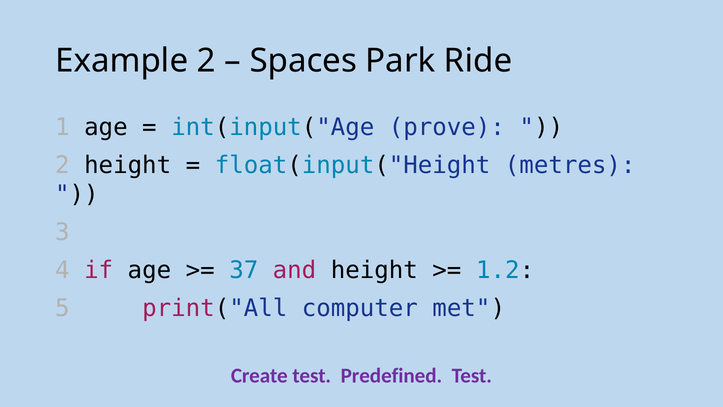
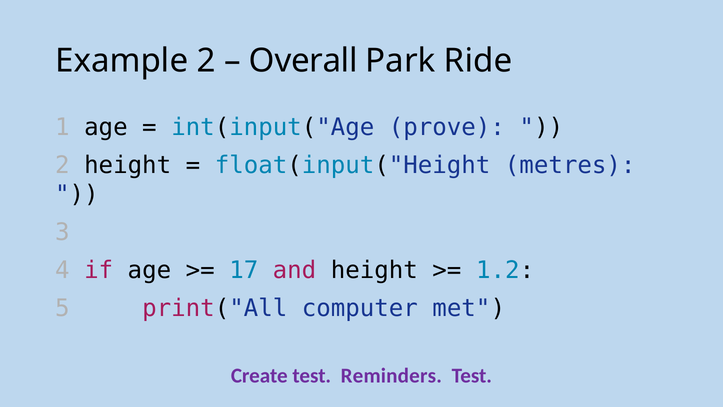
Spaces: Spaces -> Overall
37: 37 -> 17
Predefined: Predefined -> Reminders
